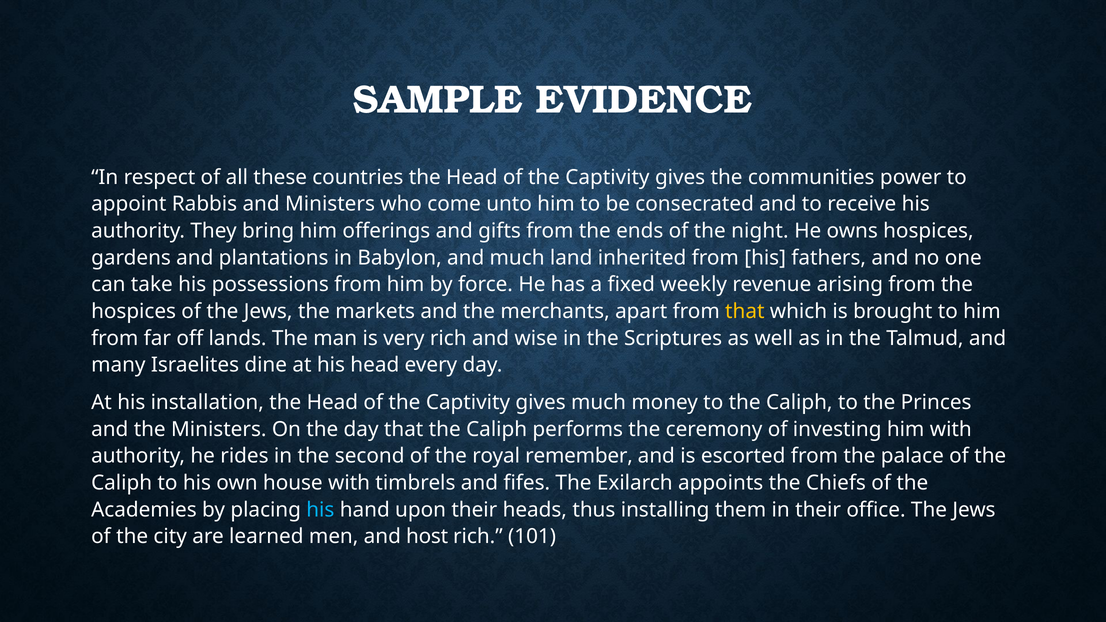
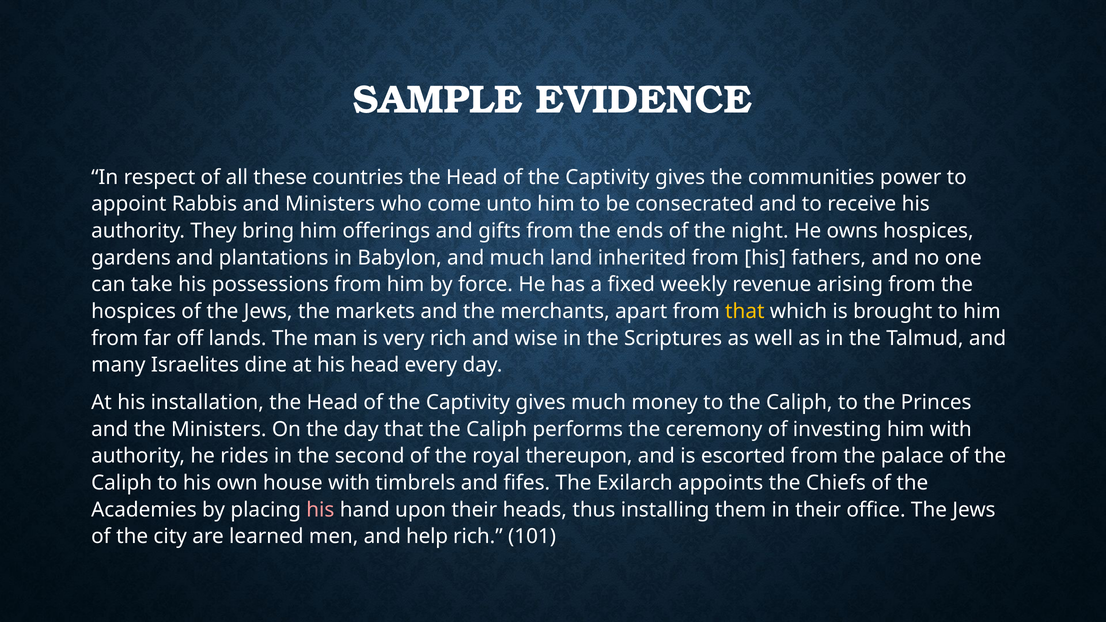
remember: remember -> thereupon
his at (320, 510) colour: light blue -> pink
host: host -> help
